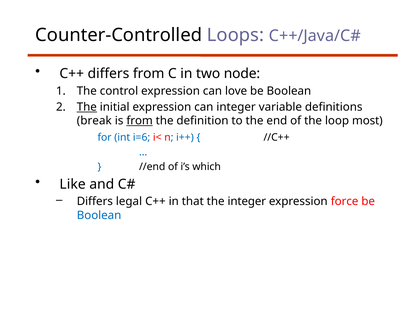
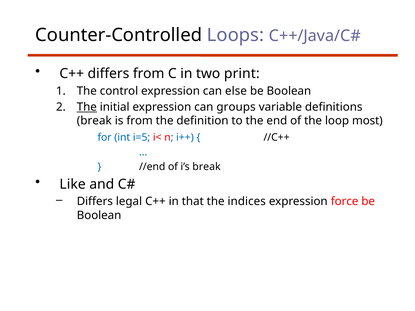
node: node -> print
love: love -> else
can integer: integer -> groups
from at (140, 121) underline: present -> none
i=6: i=6 -> i=5
i’s which: which -> break
the integer: integer -> indices
Boolean at (99, 215) colour: blue -> black
